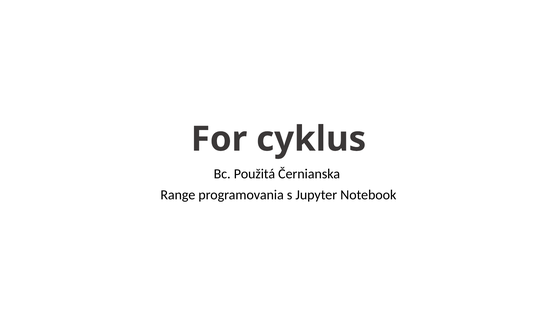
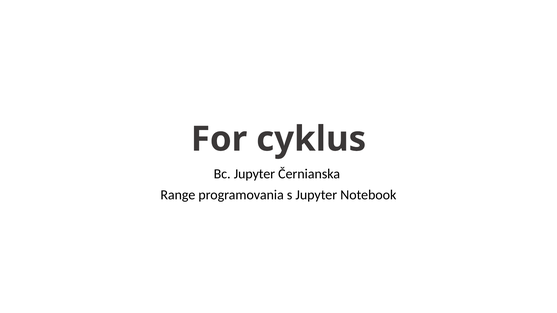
Bc Použitá: Použitá -> Jupyter
